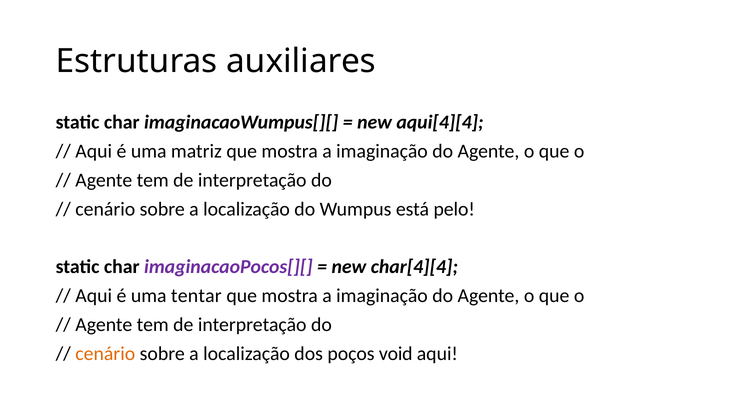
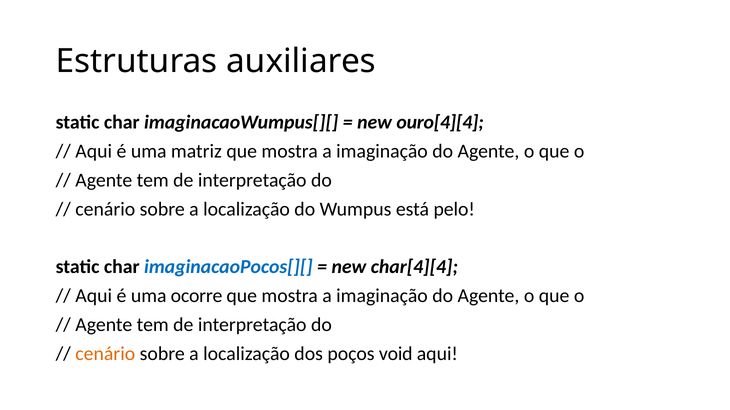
aqui[4][4: aqui[4][4 -> ouro[4][4
imaginacaoPocos[][ colour: purple -> blue
tentar: tentar -> ocorre
